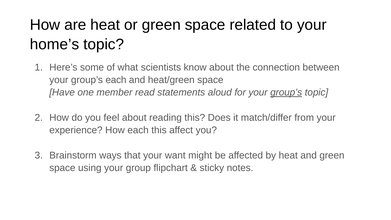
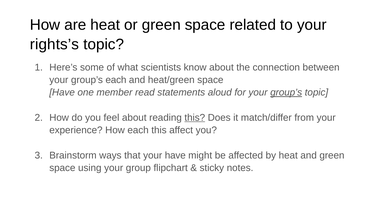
home’s: home’s -> rights’s
this at (195, 118) underline: none -> present
your want: want -> have
